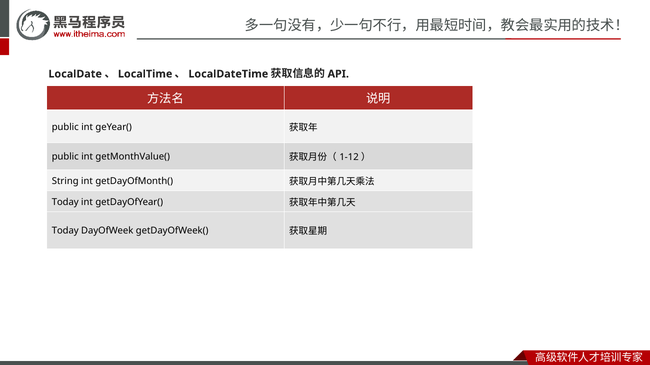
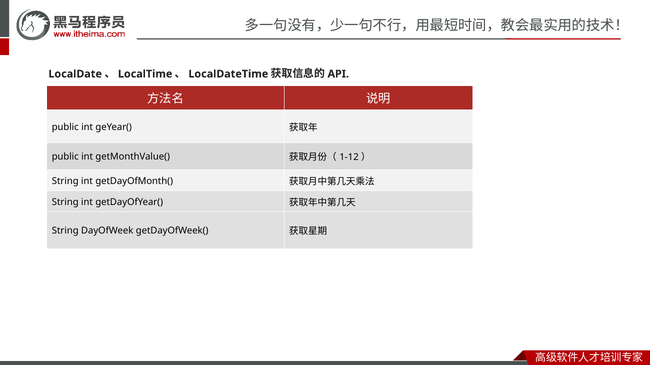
Today at (65, 202): Today -> String
Today at (65, 231): Today -> String
